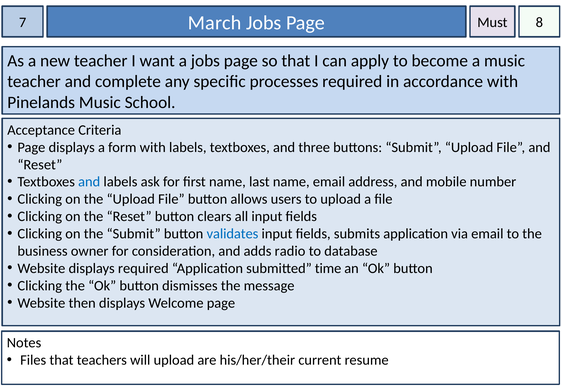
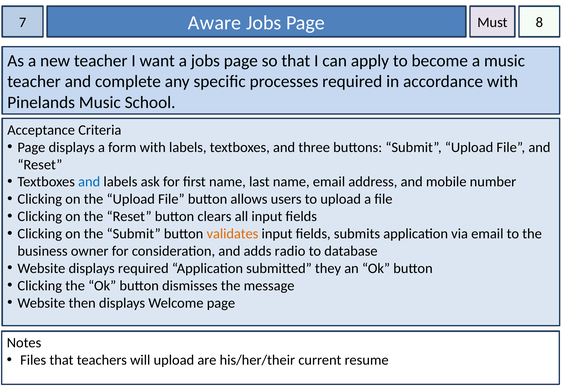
March: March -> Aware
validates colour: blue -> orange
time: time -> they
